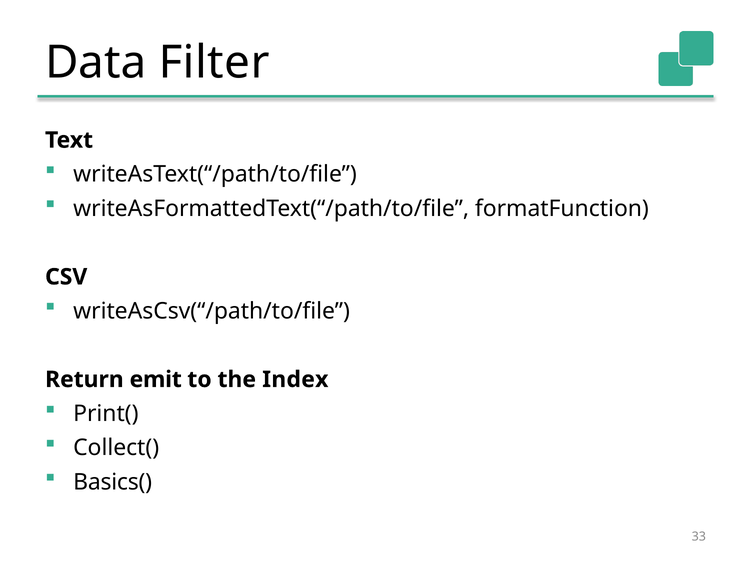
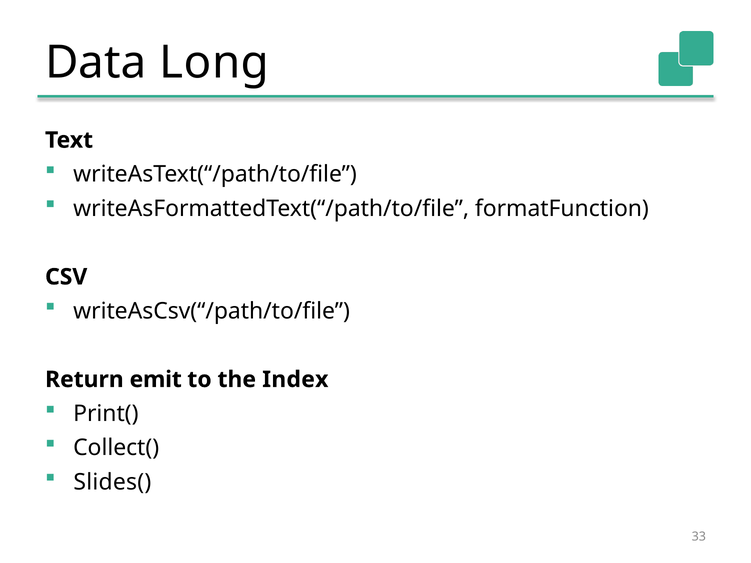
Filter: Filter -> Long
Basics(: Basics( -> Slides(
